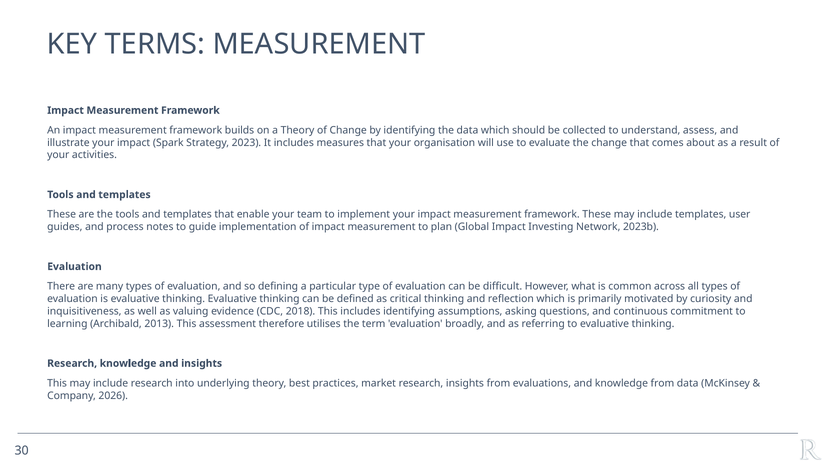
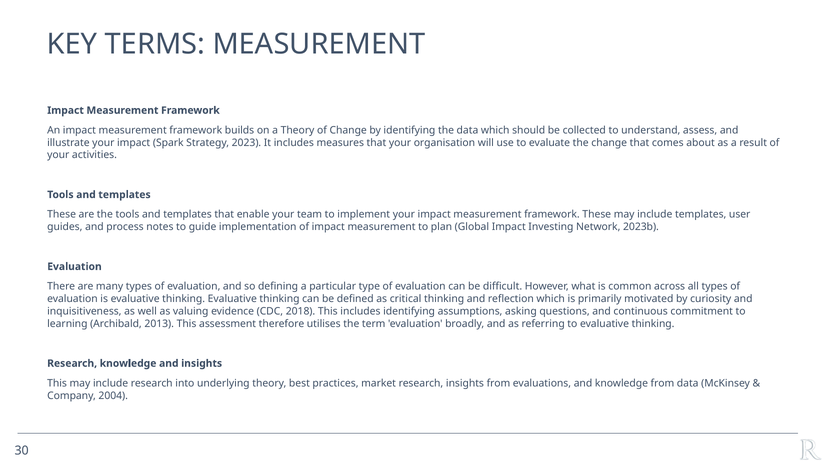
2026: 2026 -> 2004
